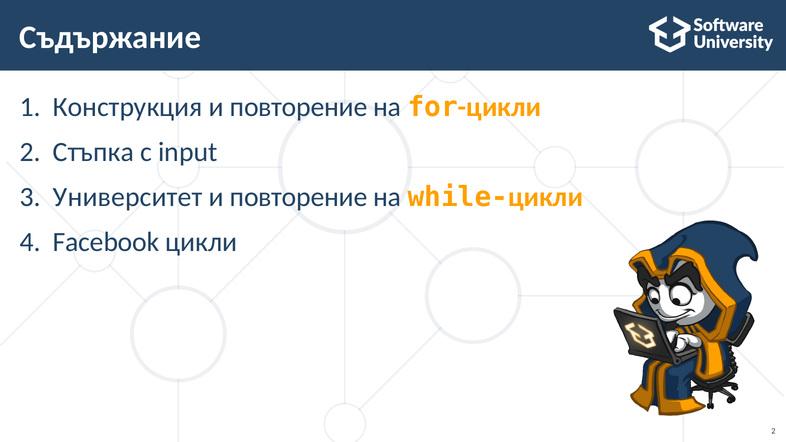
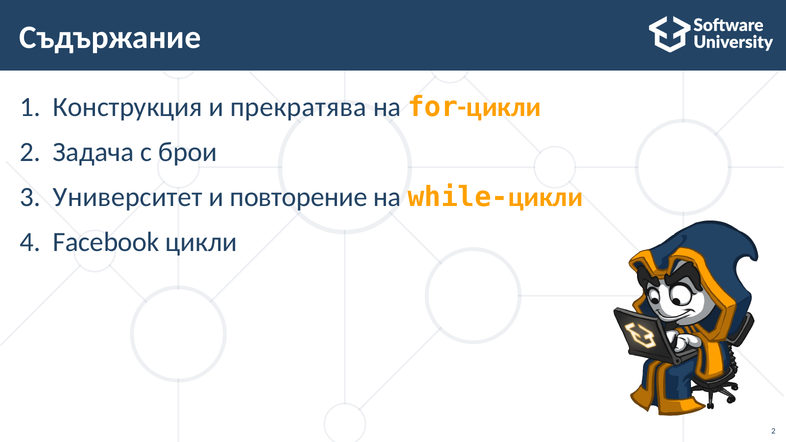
Конструкция и повторение: повторение -> прекратява
Стъпка: Стъпка -> Задача
input: input -> брои
